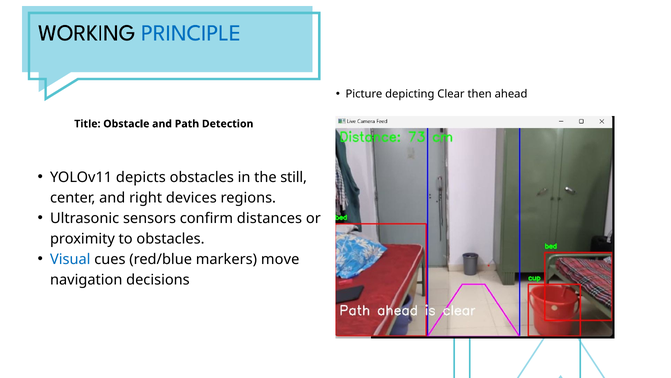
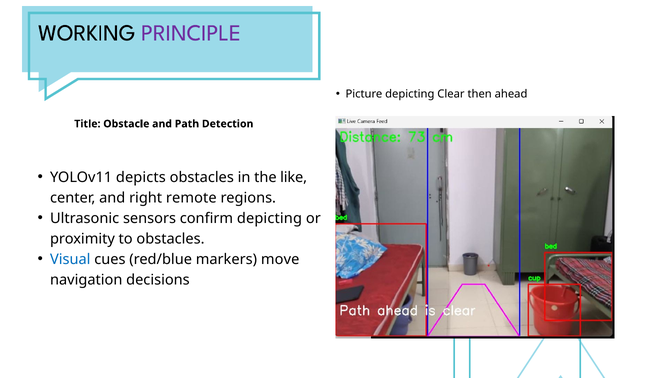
PRINCIPLE colour: blue -> purple
still: still -> like
devices: devices -> remote
confirm distances: distances -> depicting
